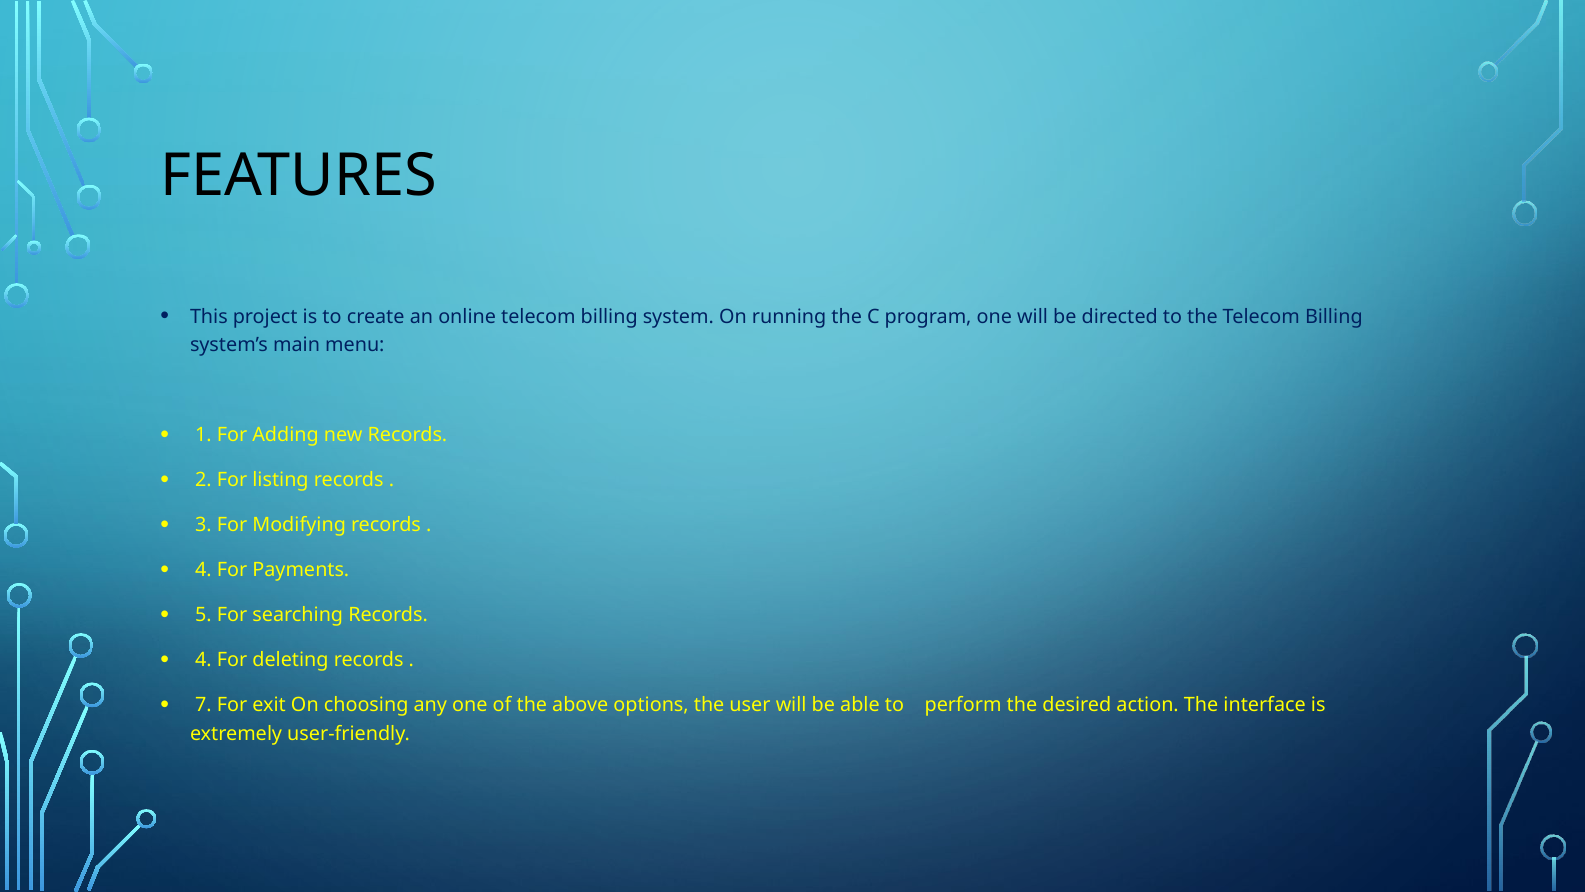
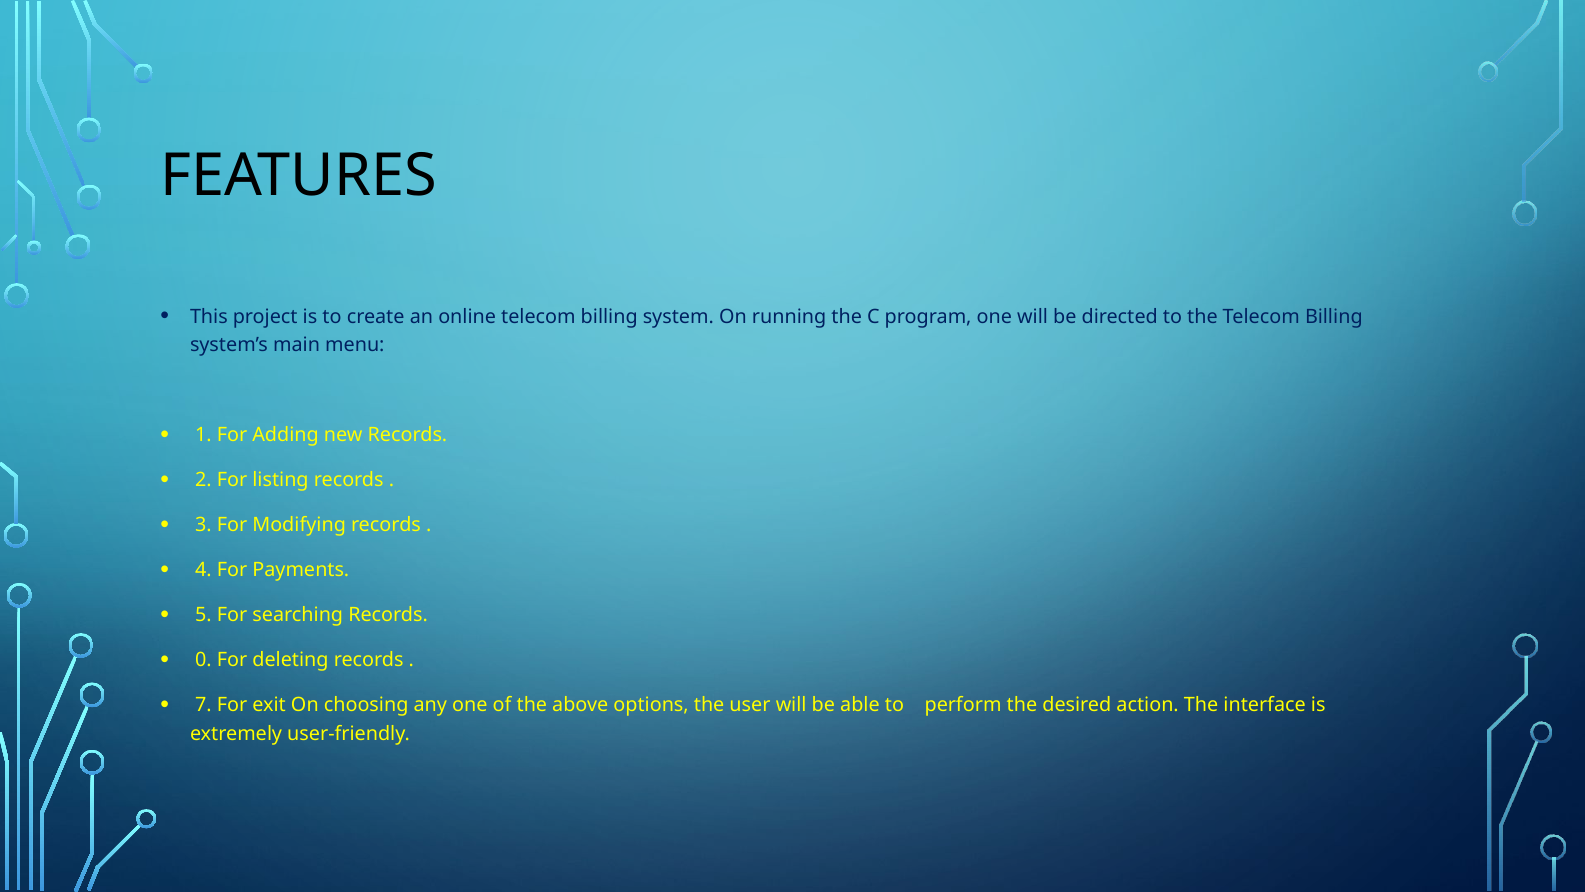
4 at (203, 660): 4 -> 0
